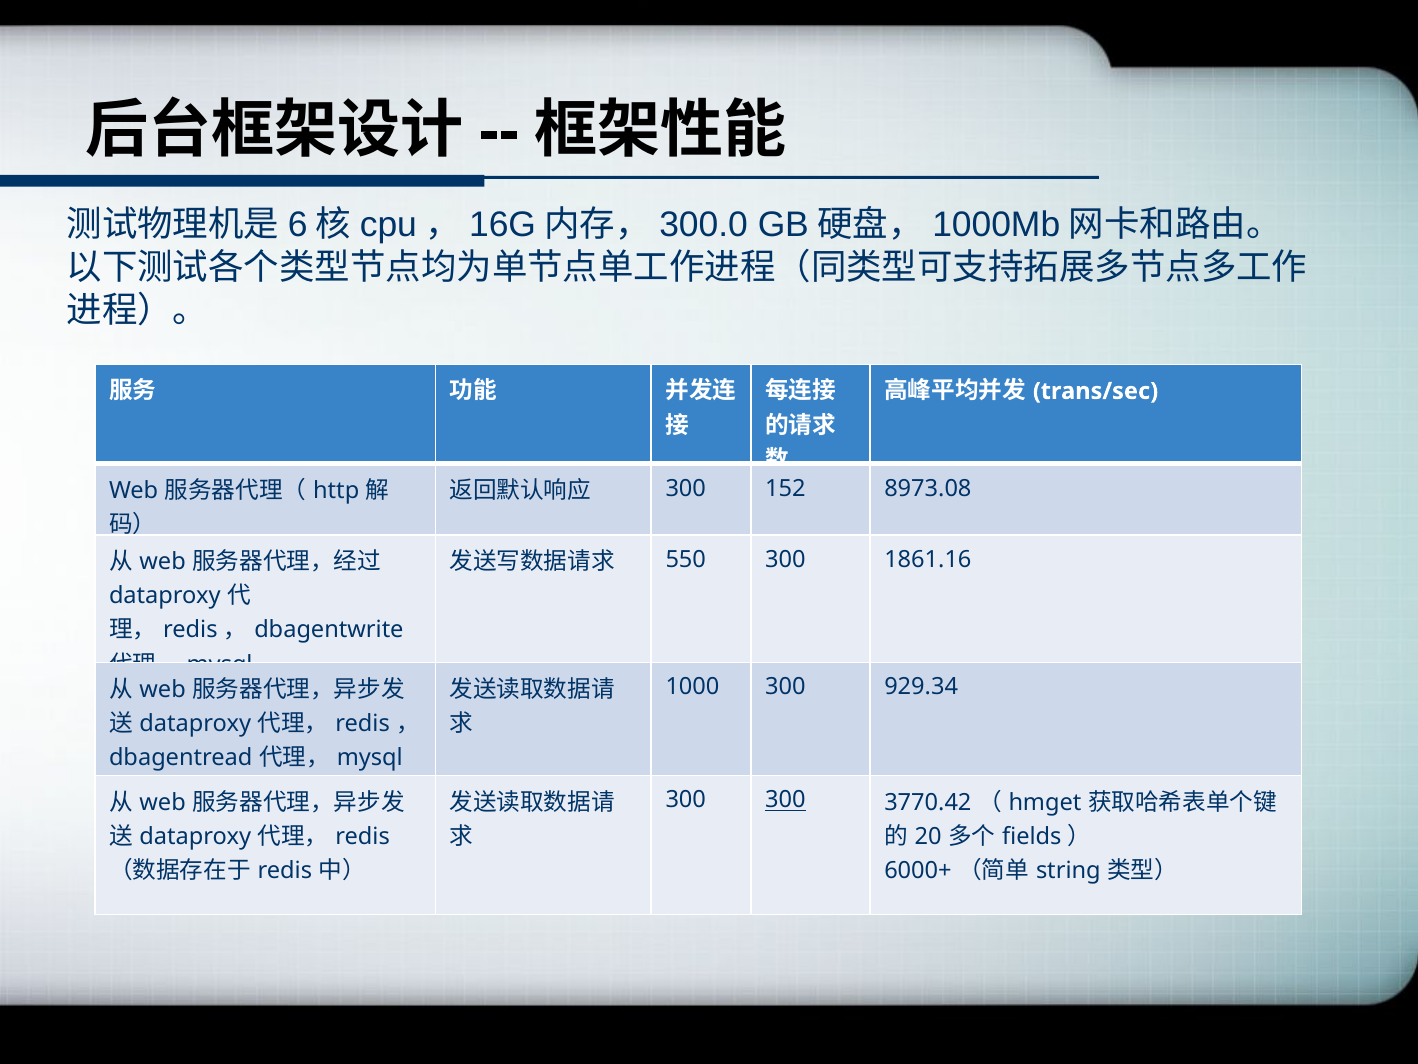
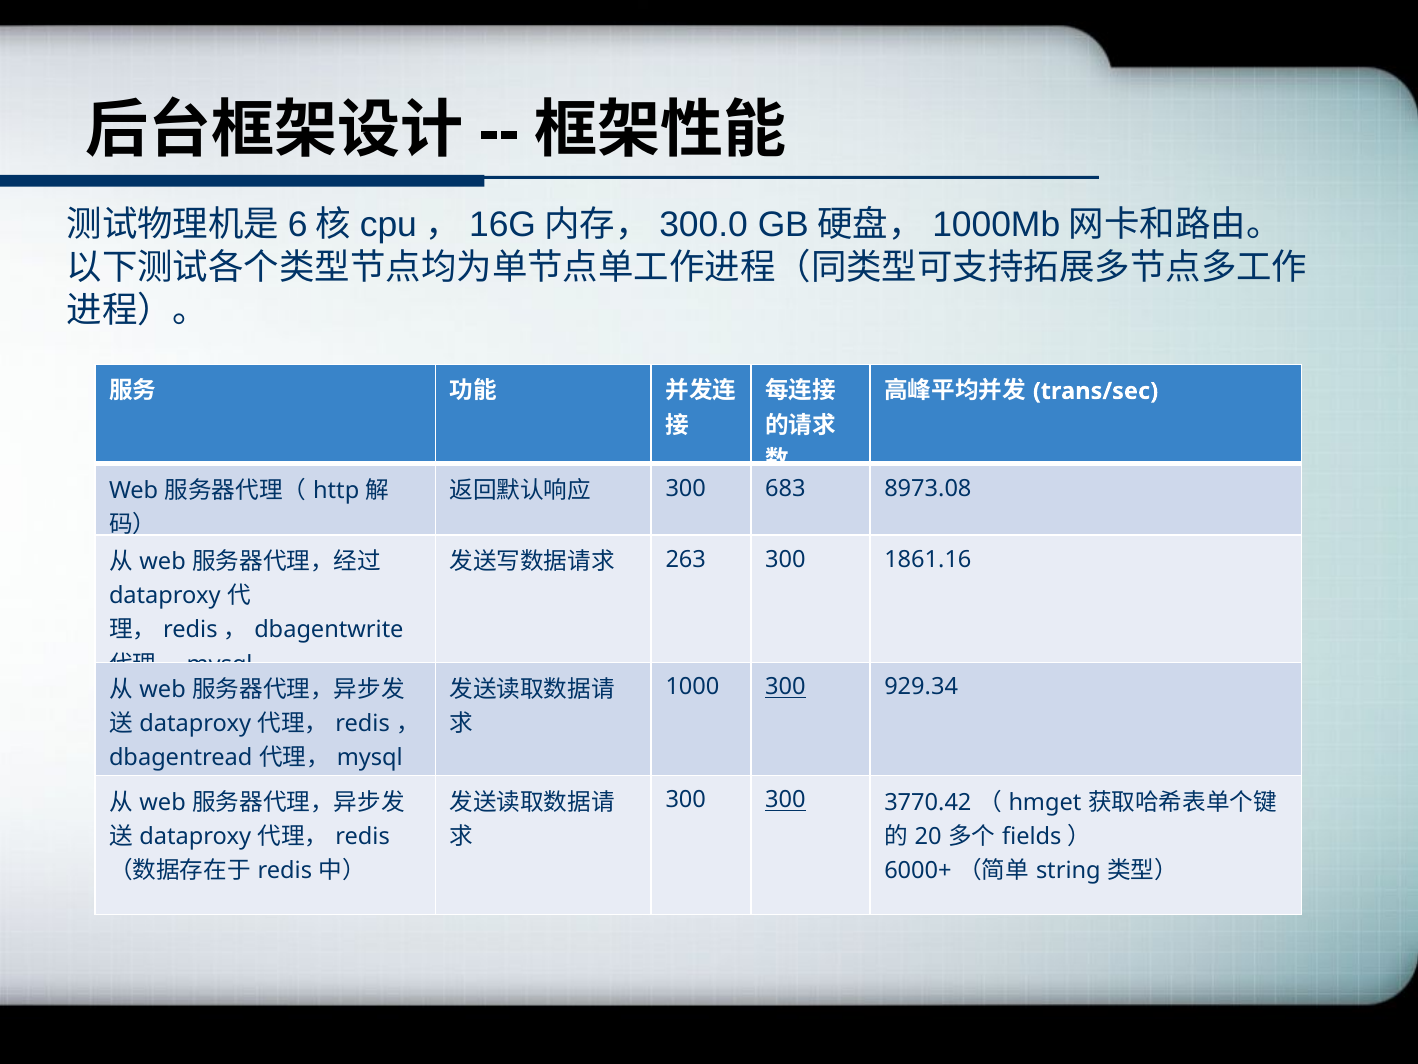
152: 152 -> 683
550: 550 -> 263
300 at (785, 687) underline: none -> present
